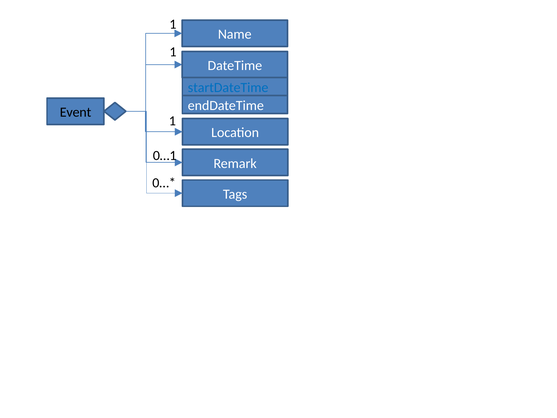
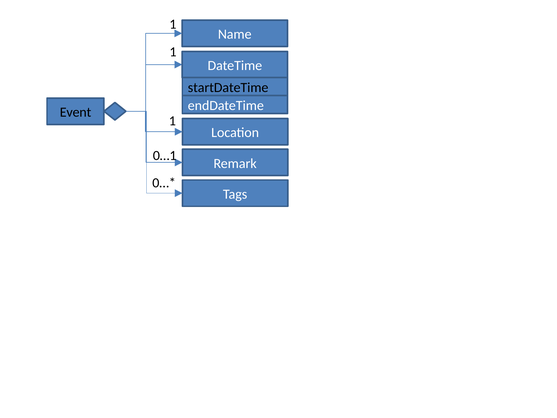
startDateTime colour: blue -> black
